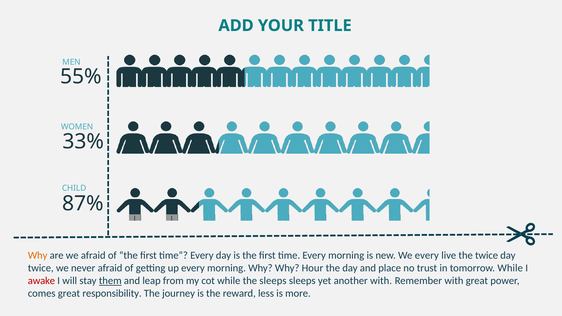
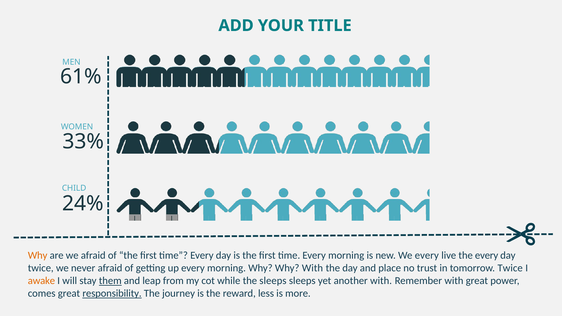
55%: 55% -> 61%
87%: 87% -> 24%
the twice: twice -> every
Why Hour: Hour -> With
tomorrow While: While -> Twice
awake colour: red -> orange
responsibility underline: none -> present
